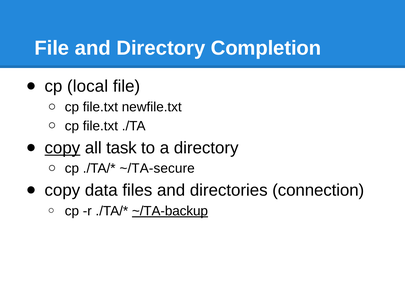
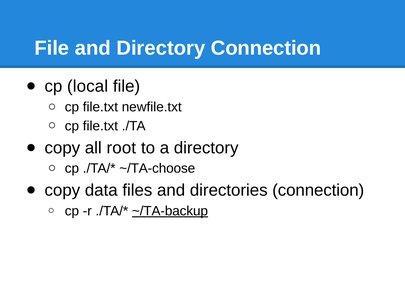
Directory Completion: Completion -> Connection
copy at (62, 148) underline: present -> none
task: task -> root
~/TA-secure: ~/TA-secure -> ~/TA-choose
